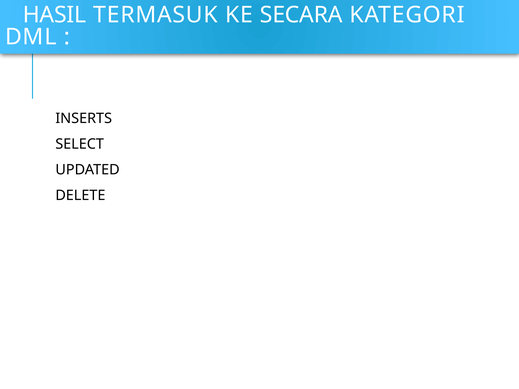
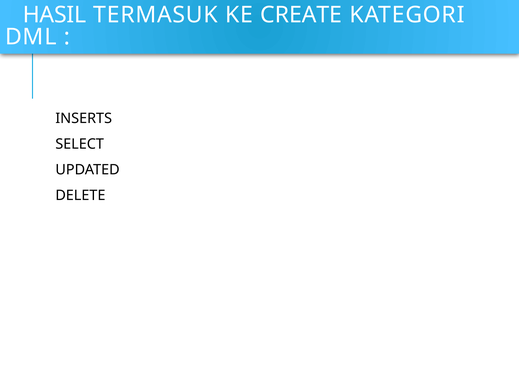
SECARA: SECARA -> CREATE
